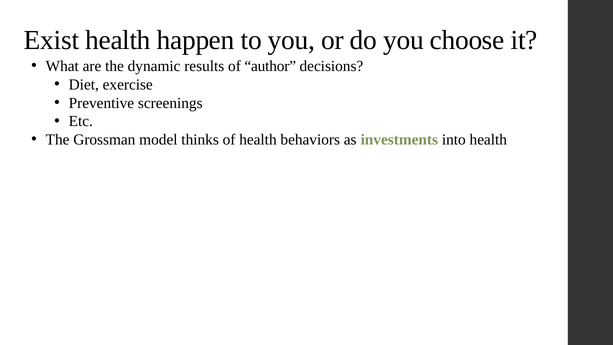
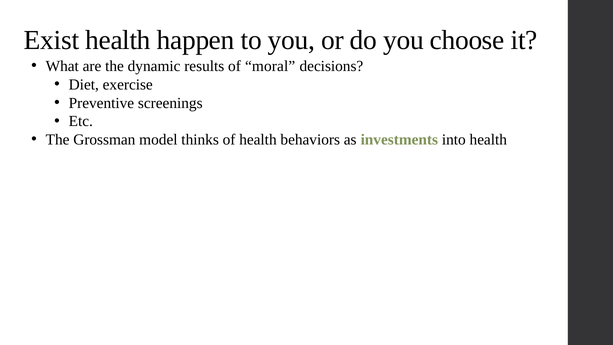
author: author -> moral
